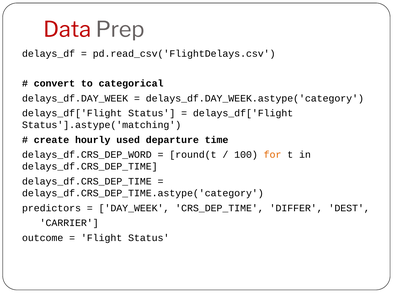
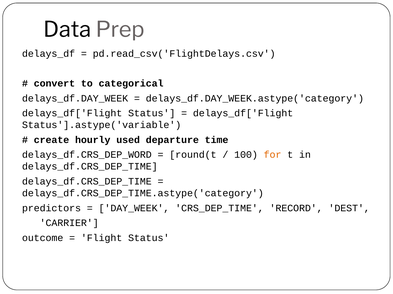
Data colour: red -> black
Status'].astype('matching: Status'].astype('matching -> Status'].astype('variable
DIFFER: DIFFER -> RECORD
